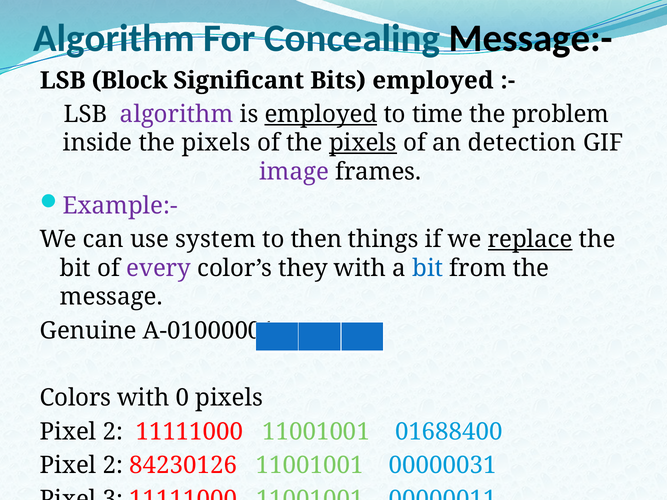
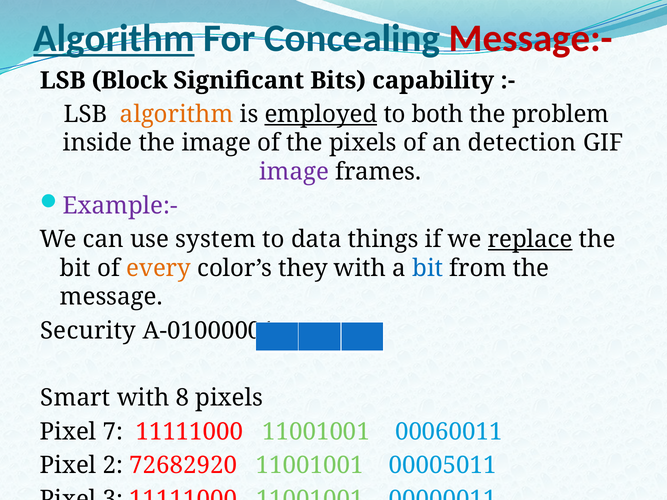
Algorithm at (114, 39) underline: none -> present
Message:- colour: black -> red
Bits employed: employed -> capability
algorithm at (177, 114) colour: purple -> orange
time: time -> both
inside the pixels: pixels -> image
pixels at (363, 143) underline: present -> none
then: then -> data
every colour: purple -> orange
Genuine: Genuine -> Security
Colors: Colors -> Smart
0: 0 -> 8
2 at (113, 432): 2 -> 7
01688400: 01688400 -> 00060011
84230126: 84230126 -> 72682920
00000031: 00000031 -> 00005011
